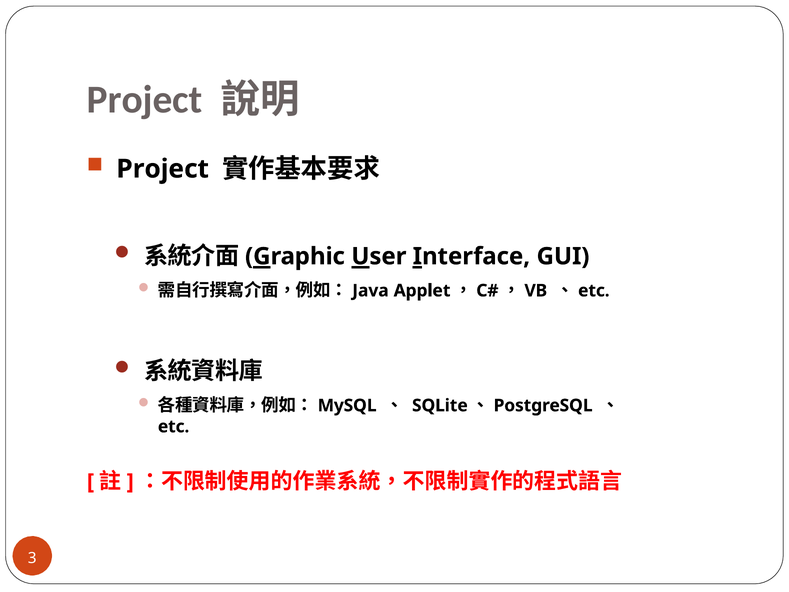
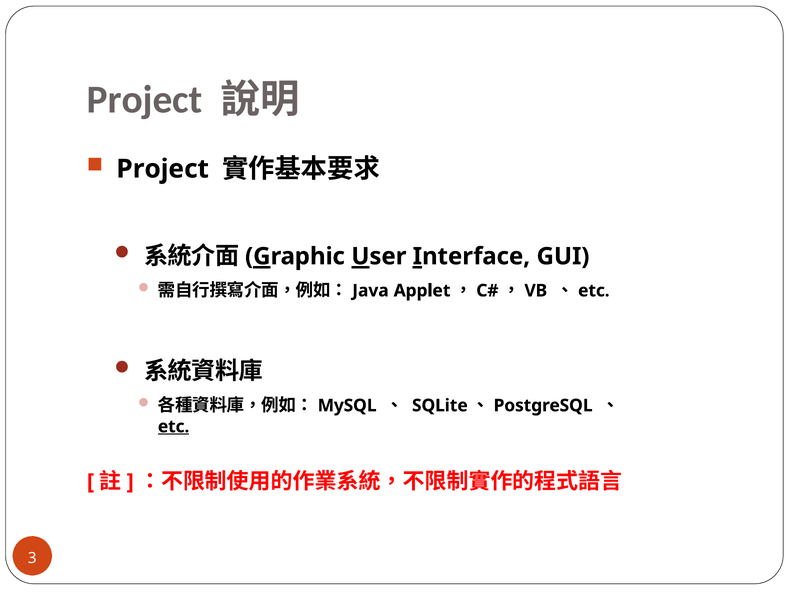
etc at (174, 426) underline: none -> present
